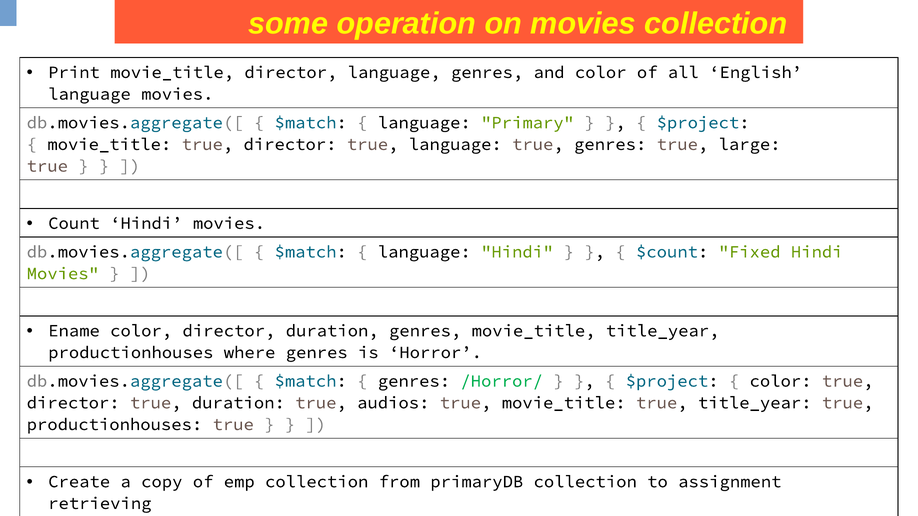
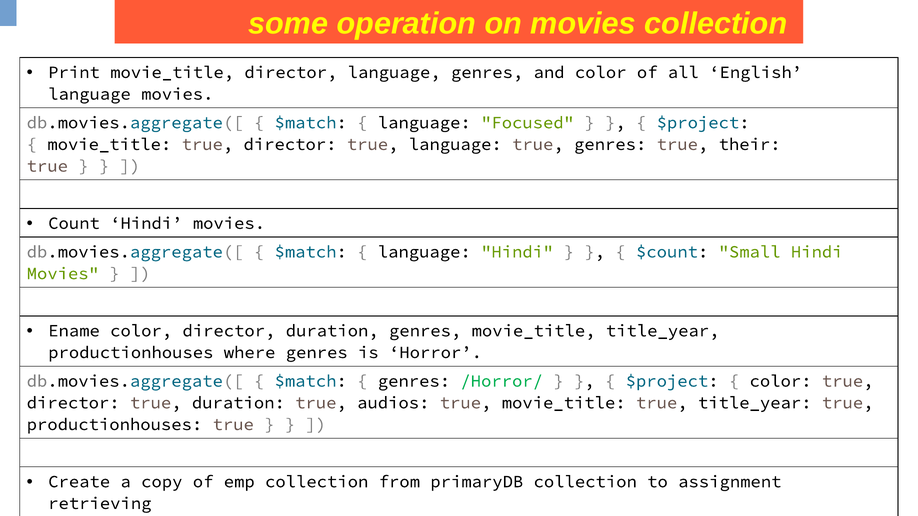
Primary: Primary -> Focused
large: large -> their
Fixed: Fixed -> Small
